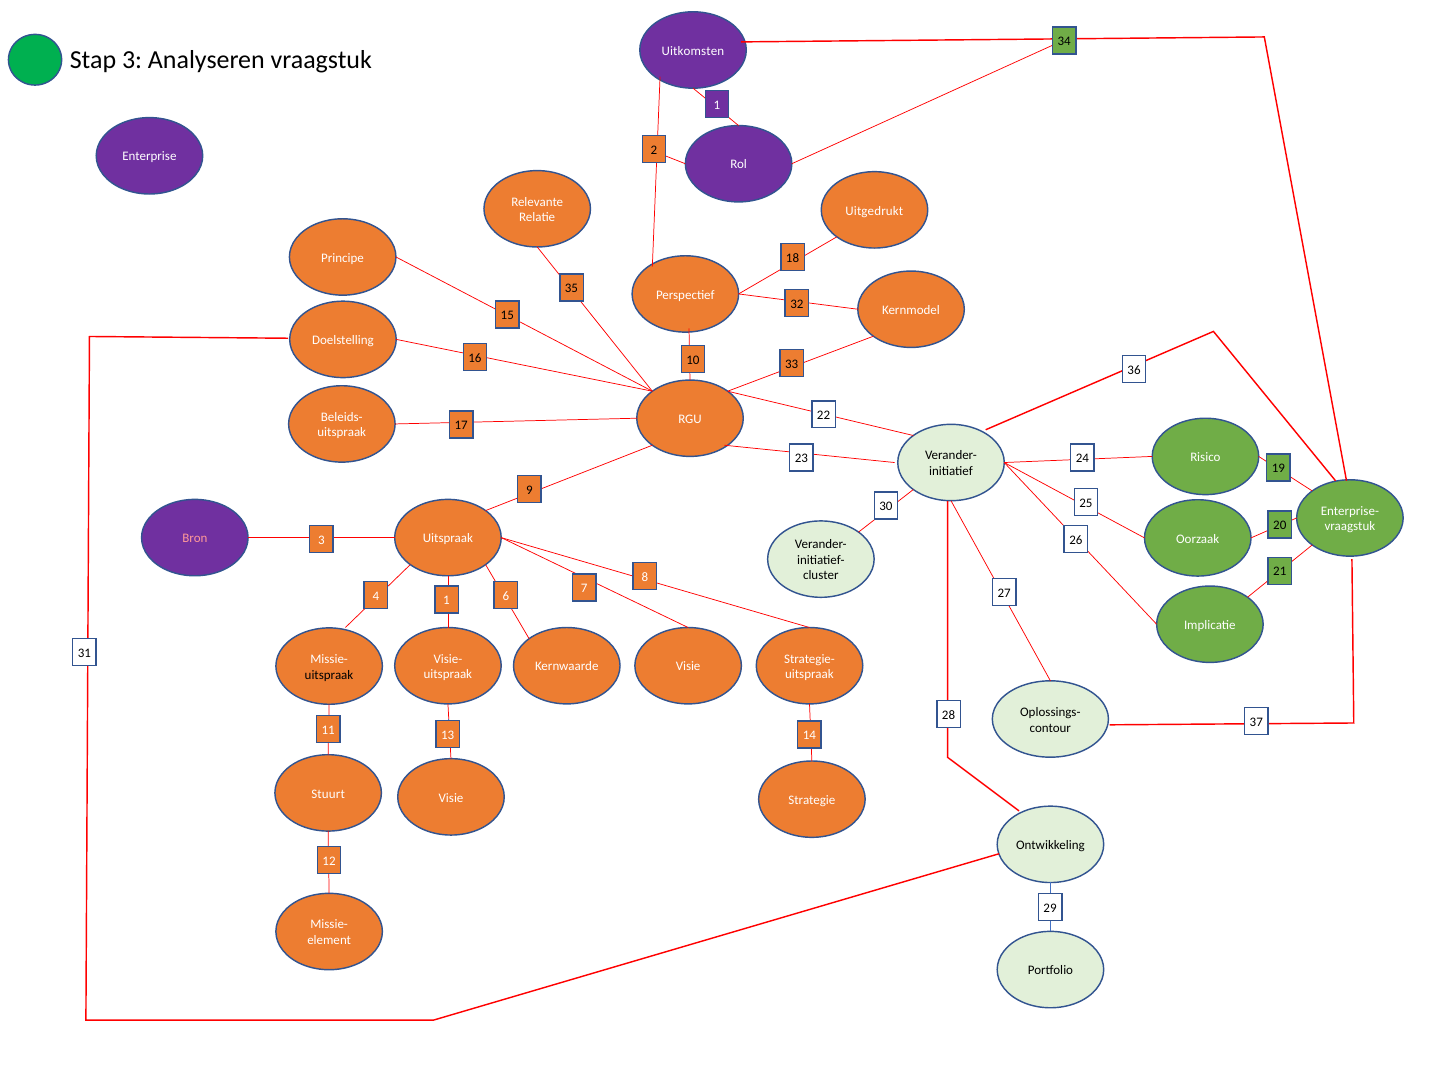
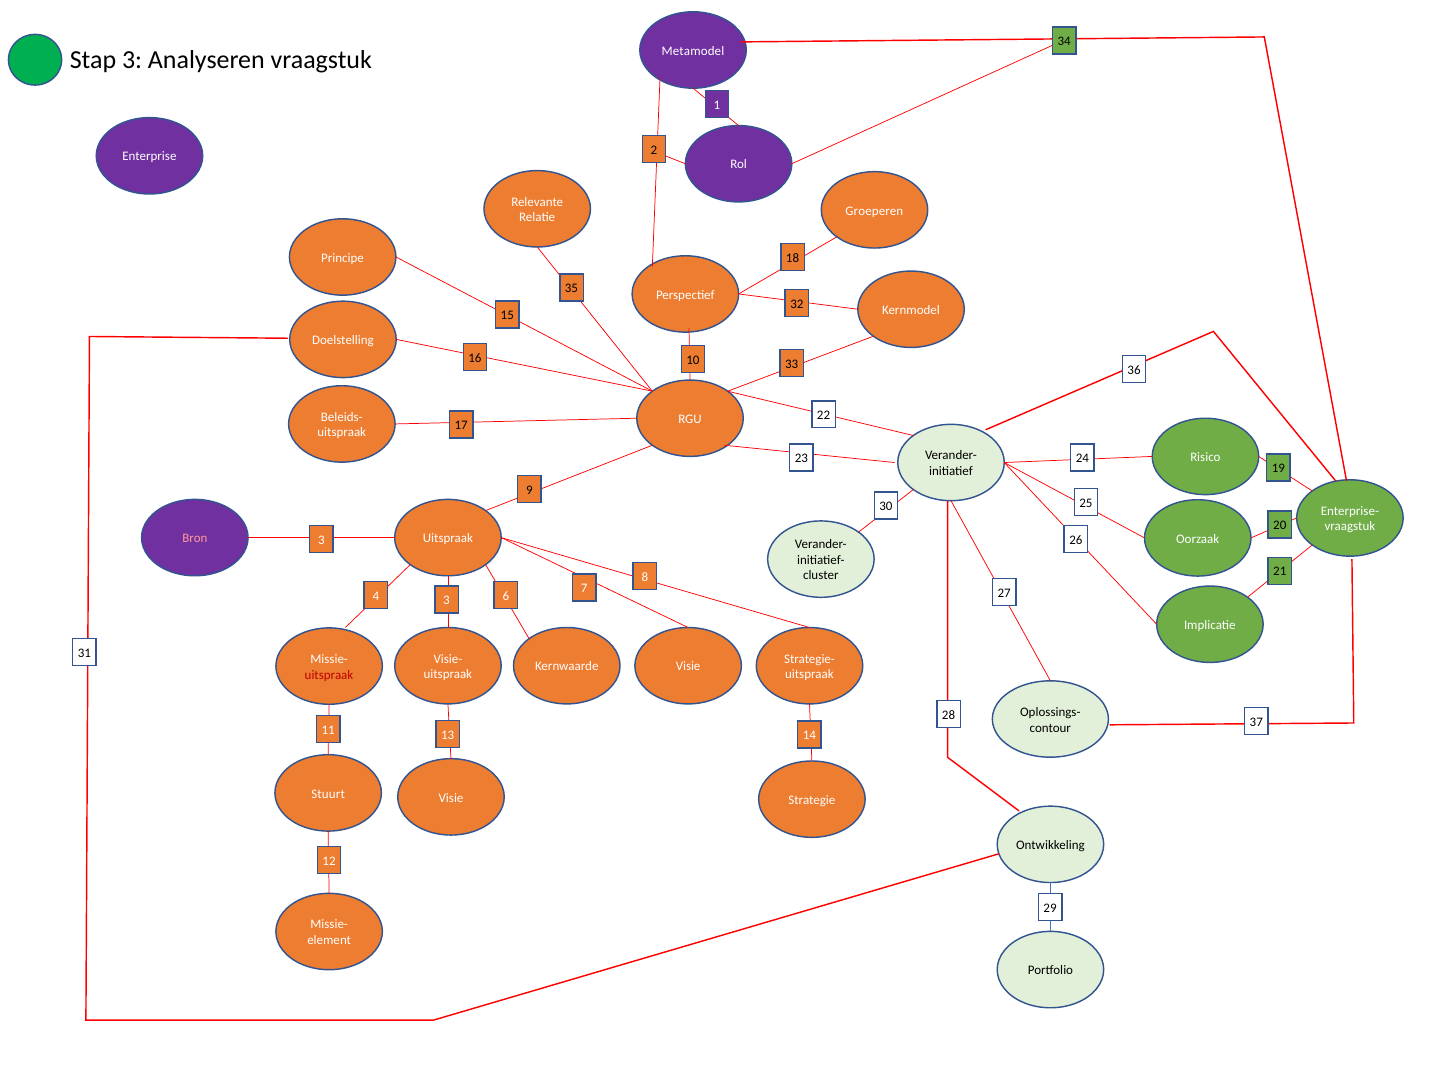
Uitkomsten: Uitkomsten -> Metamodel
Uitgedrukt: Uitgedrukt -> Groeperen
4 1: 1 -> 3
uitspraak at (329, 675) colour: black -> red
